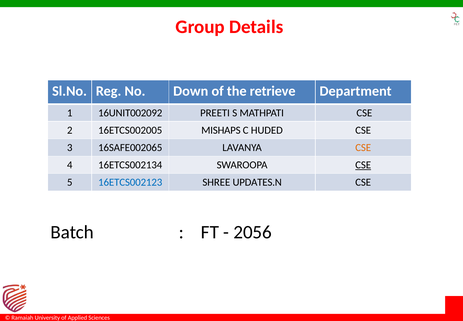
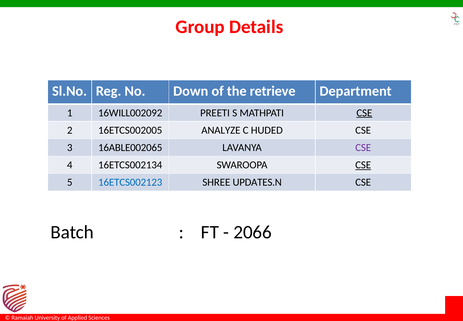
16UNIT002092: 16UNIT002092 -> 16WILL002092
CSE at (364, 113) underline: none -> present
MISHAPS: MISHAPS -> ANALYZE
16SAFE002065: 16SAFE002065 -> 16ABLE002065
CSE at (363, 147) colour: orange -> purple
2056: 2056 -> 2066
